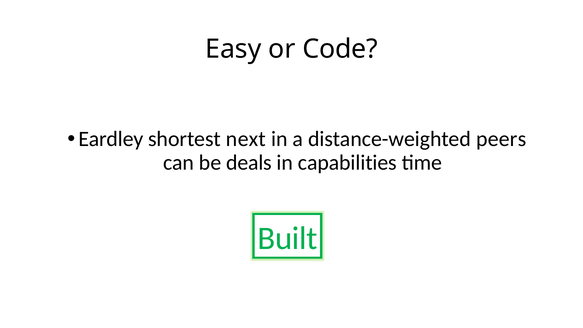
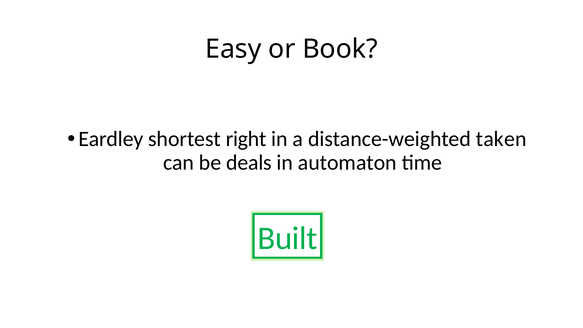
Code: Code -> Book
next: next -> right
peers: peers -> taken
capabilities: capabilities -> automaton
